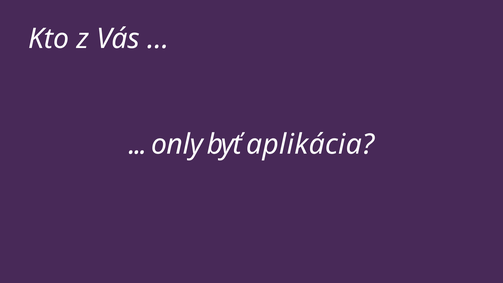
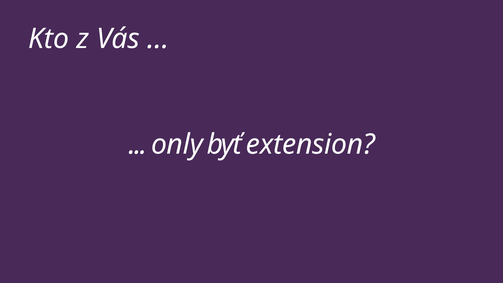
aplikácia: aplikácia -> extension
